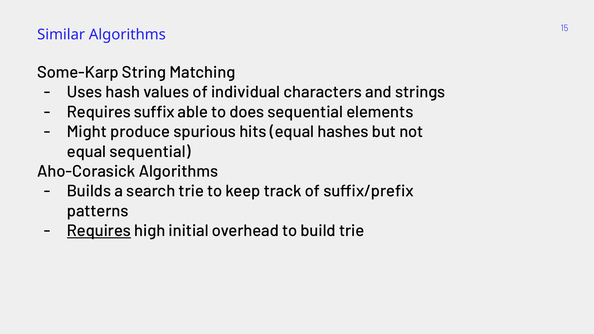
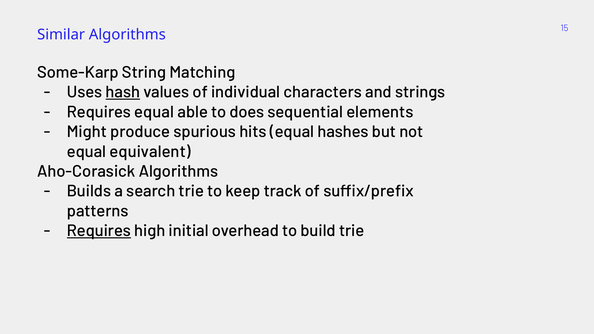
hash underline: none -> present
Requires suffix: suffix -> equal
equal sequential: sequential -> equivalent
